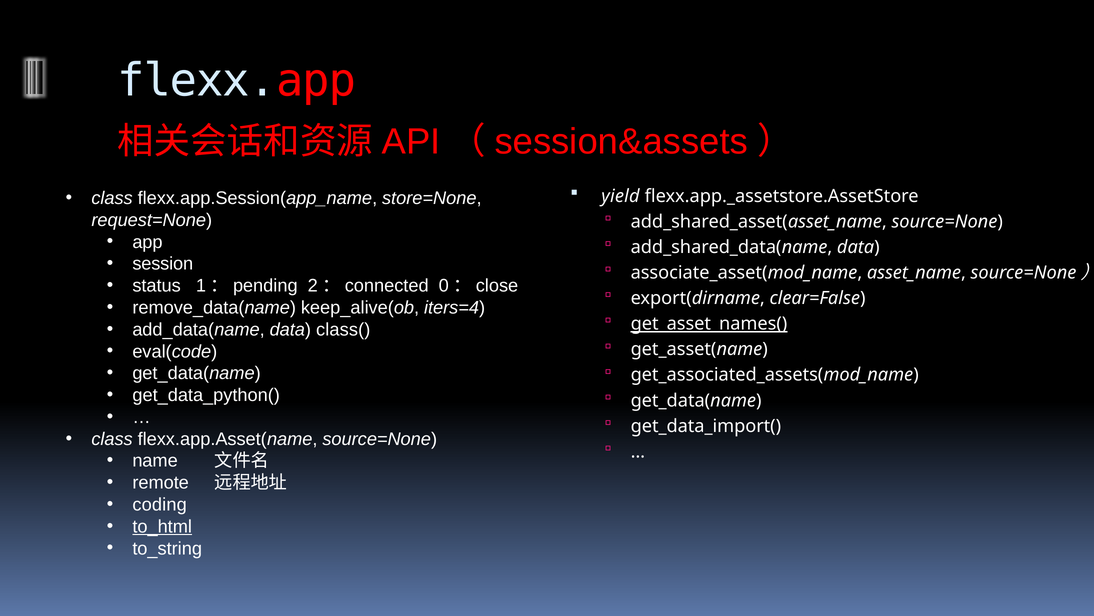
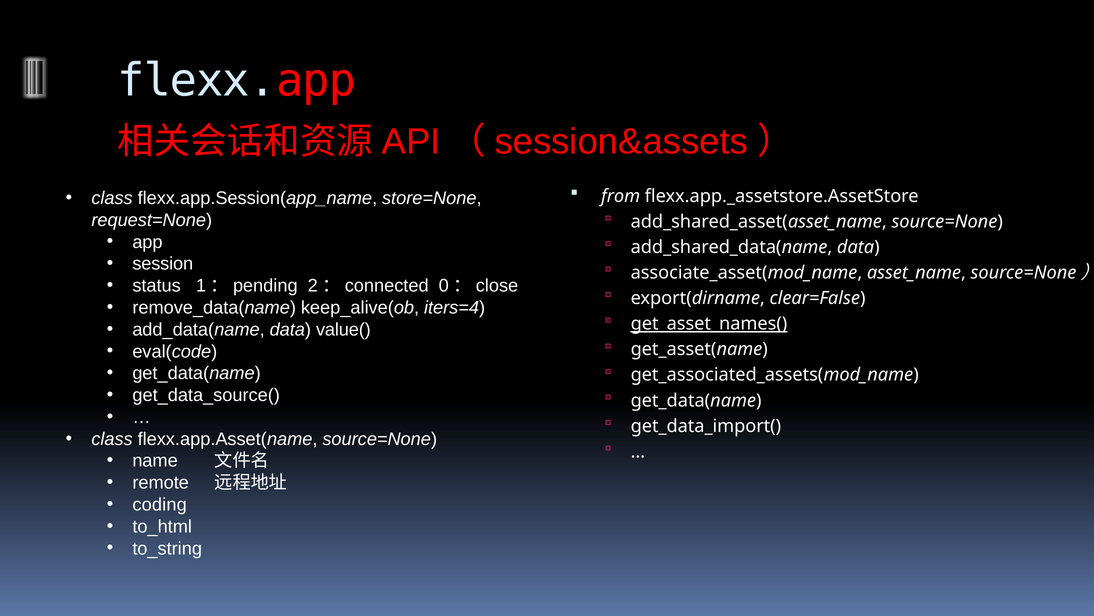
yield: yield -> from
class(: class( -> value(
get_data_python(: get_data_python( -> get_data_source(
to_html underline: present -> none
